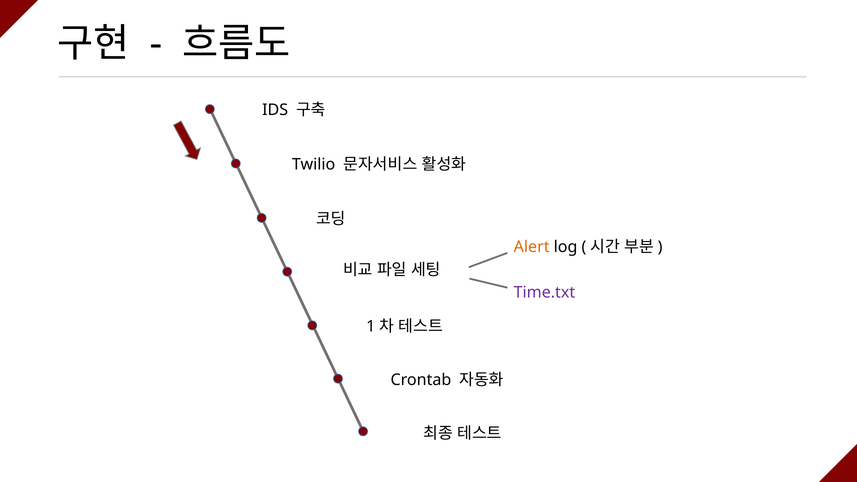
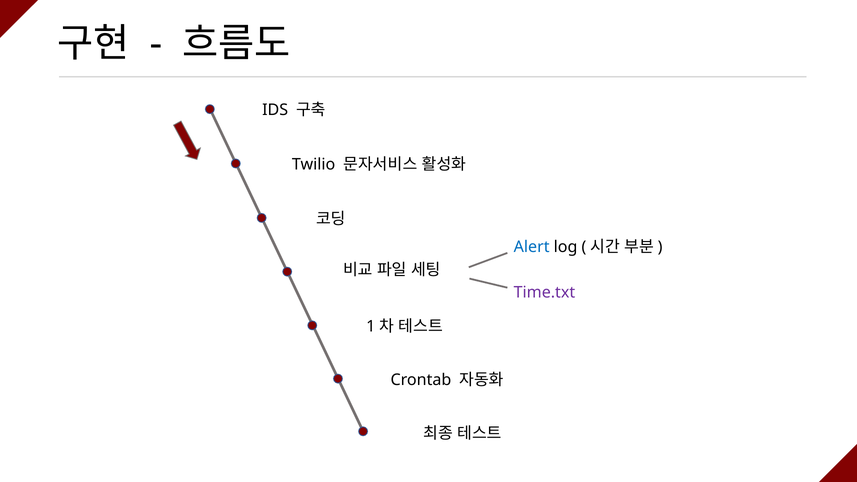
Alert colour: orange -> blue
